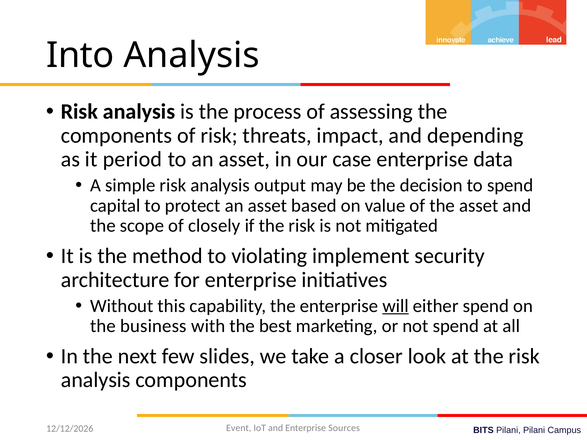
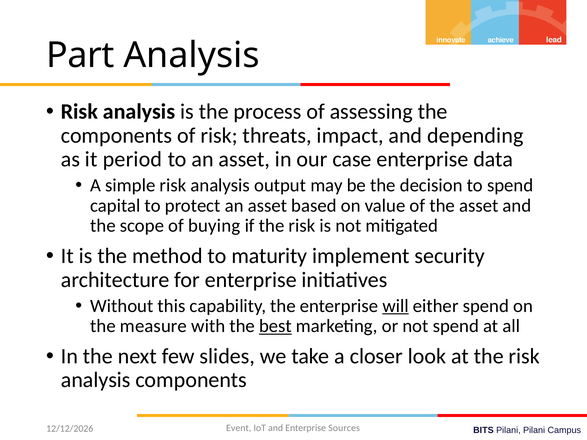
Into: Into -> Part
closely: closely -> buying
violating: violating -> maturity
business: business -> measure
best underline: none -> present
